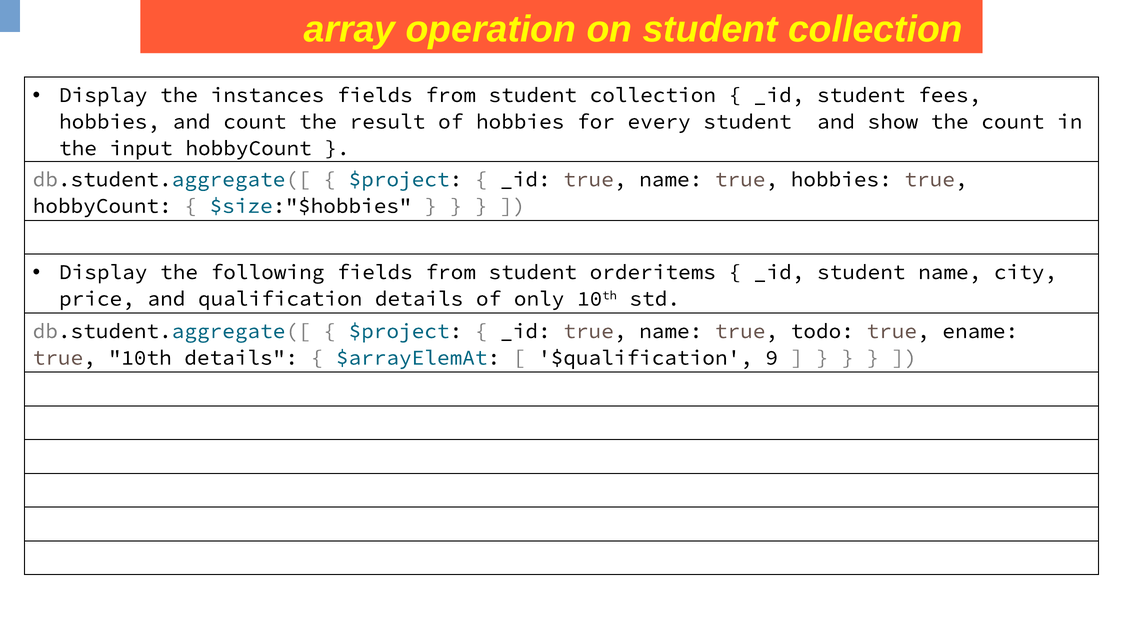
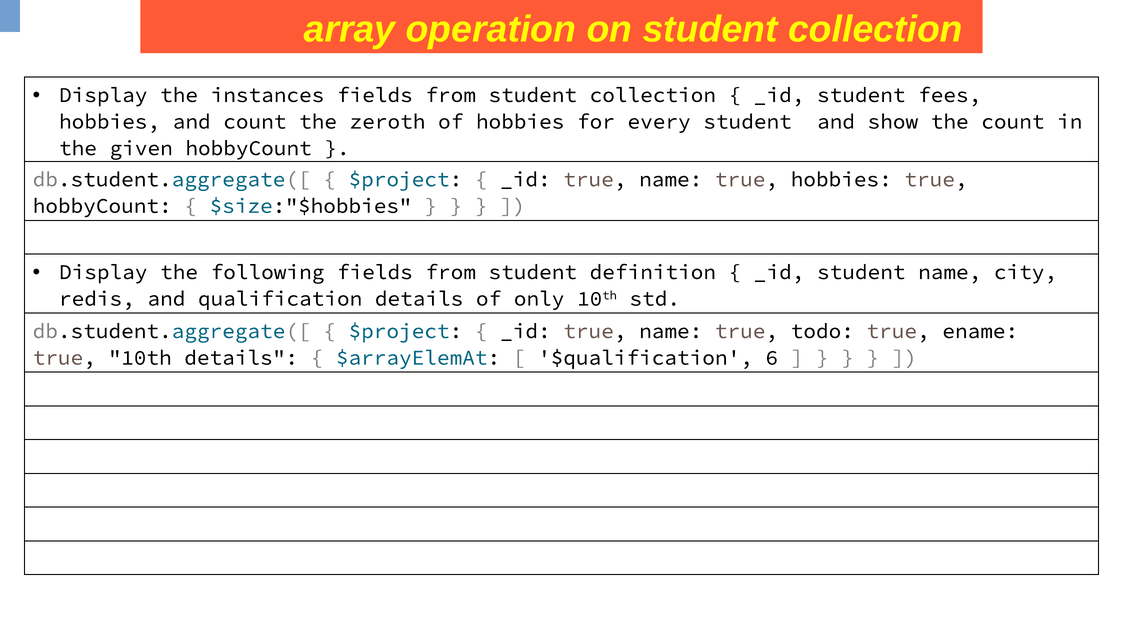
result: result -> zeroth
input: input -> given
orderitems: orderitems -> definition
price: price -> redis
9: 9 -> 6
